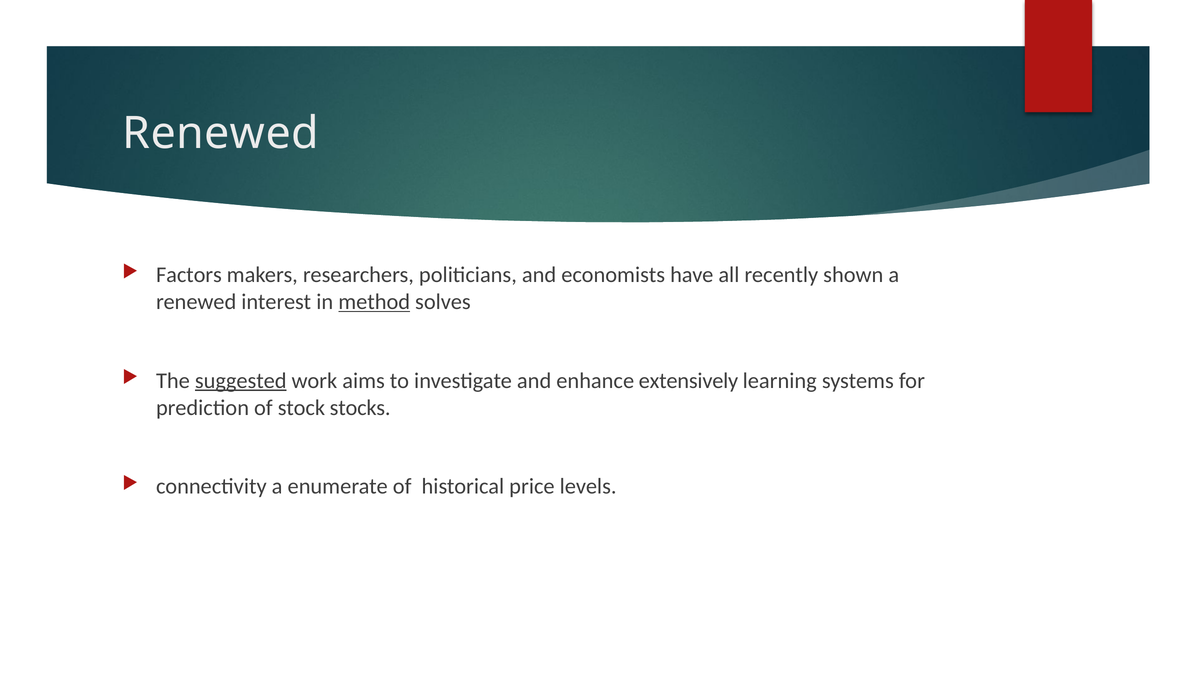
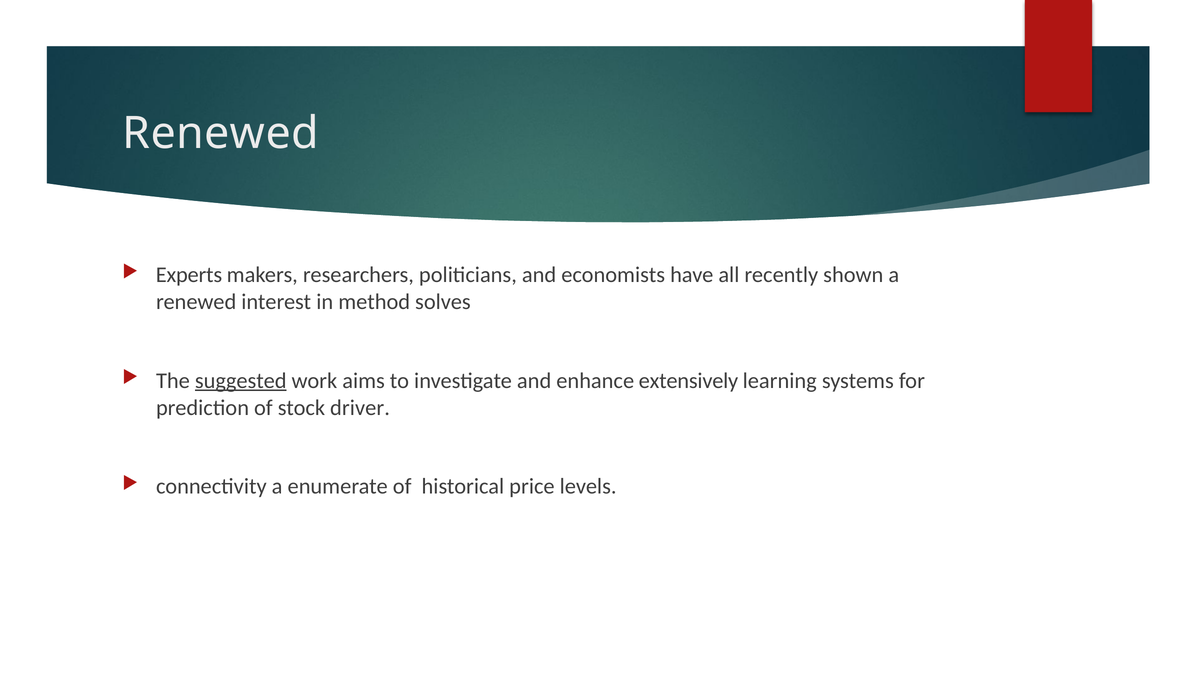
Factors: Factors -> Experts
method underline: present -> none
stocks: stocks -> driver
